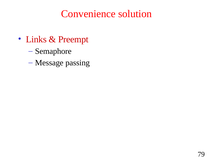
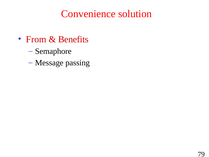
Links: Links -> From
Preempt: Preempt -> Benefits
